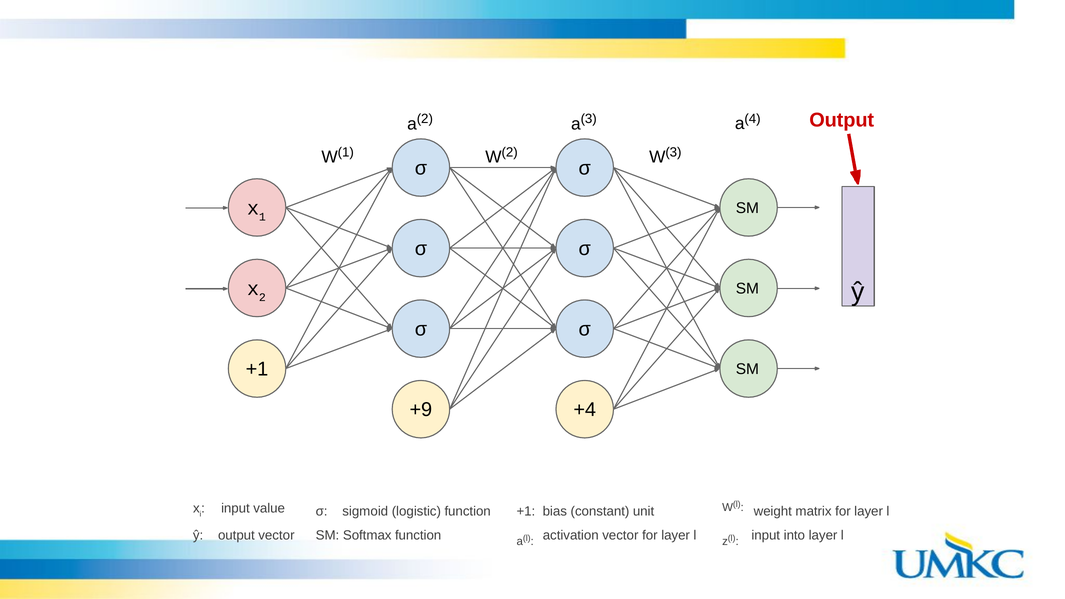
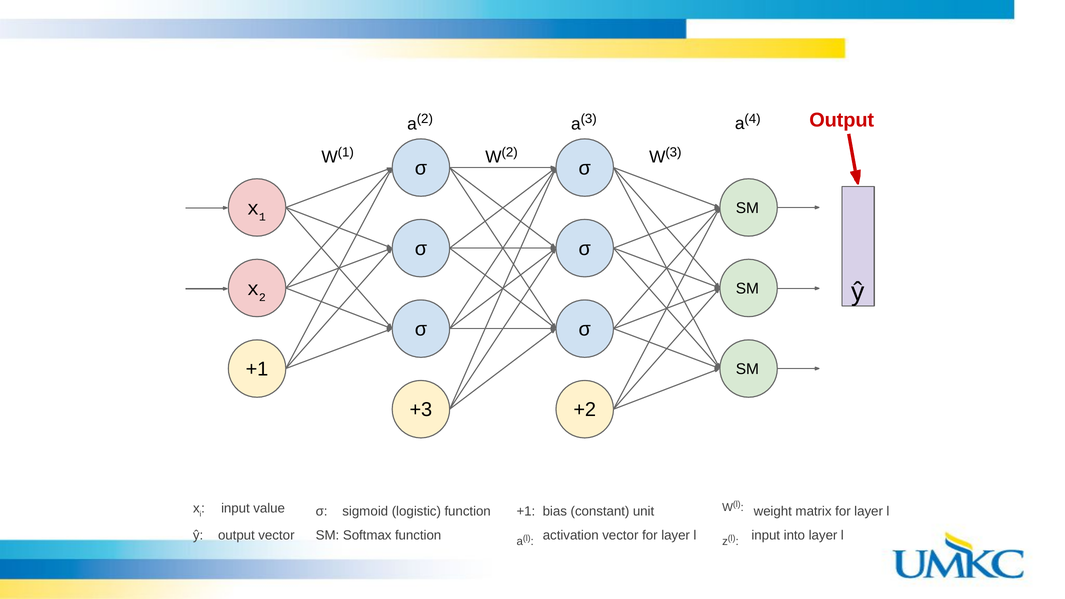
+9: +9 -> +3
+4: +4 -> +2
